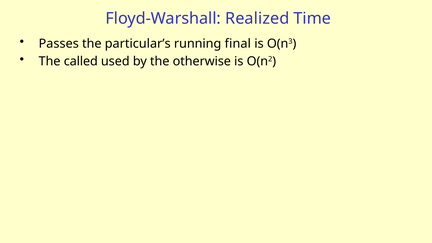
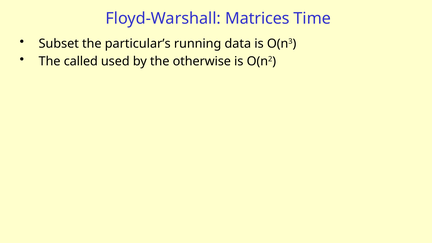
Realized: Realized -> Matrices
Passes: Passes -> Subset
final: final -> data
